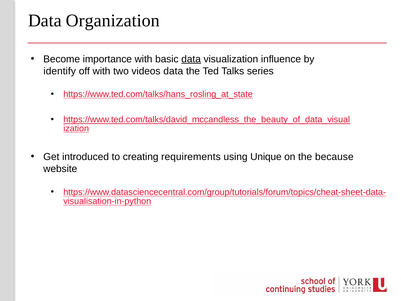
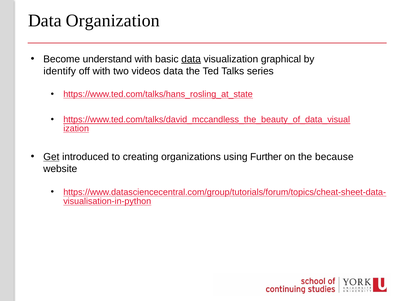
importance: importance -> understand
influence: influence -> graphical
Get underline: none -> present
requirements: requirements -> organizations
Unique: Unique -> Further
